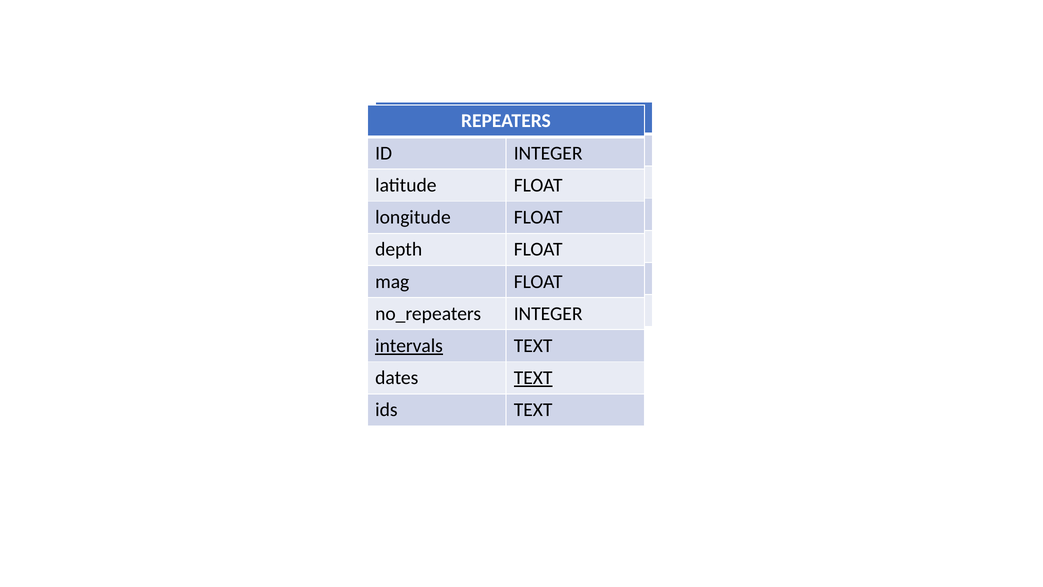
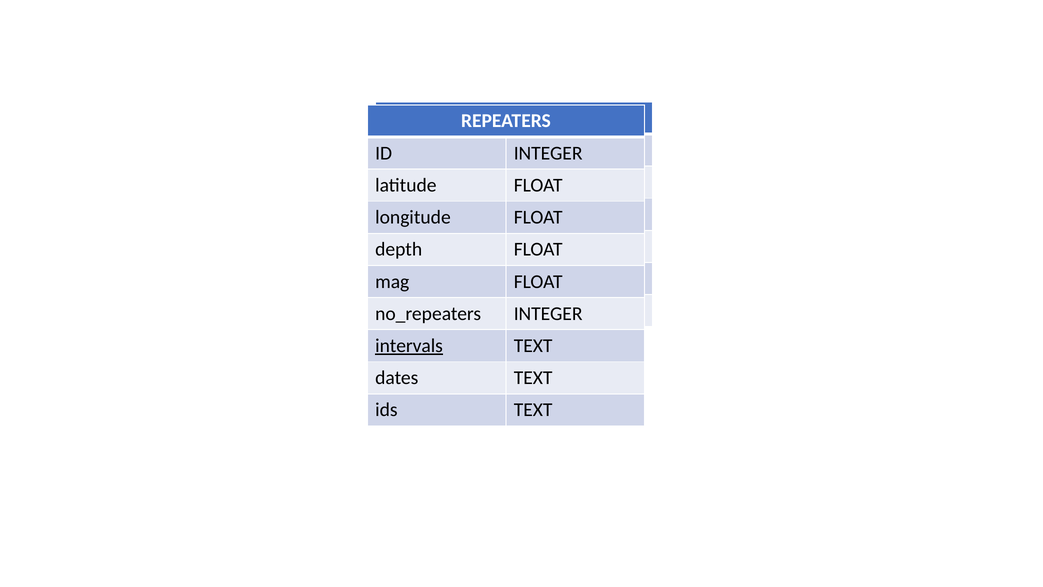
TEXT at (533, 378) underline: present -> none
